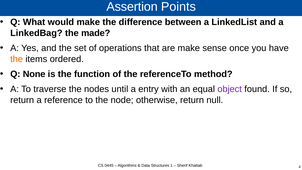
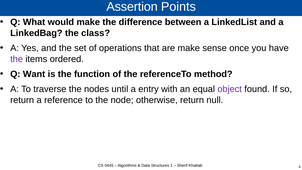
made: made -> class
the at (17, 59) colour: orange -> purple
None: None -> Want
